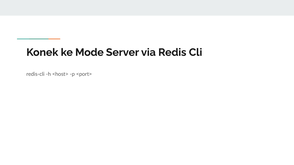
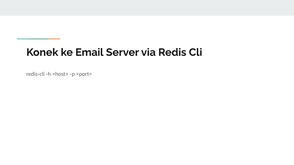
Mode: Mode -> Email
